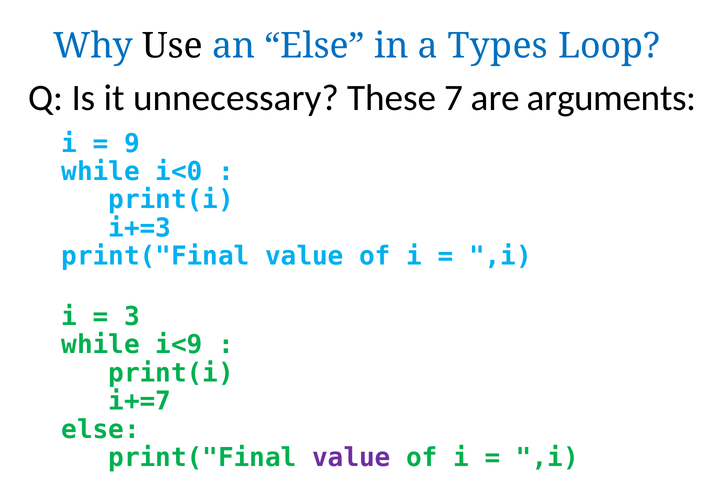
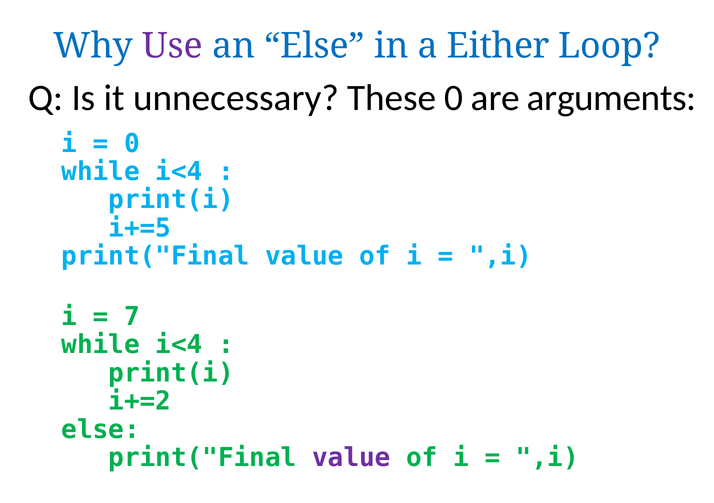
Use colour: black -> purple
Types: Types -> Either
These 7: 7 -> 0
9 at (132, 144): 9 -> 0
i<0 at (179, 172): i<0 -> i<4
i+=3: i+=3 -> i+=5
3: 3 -> 7
i<9 at (179, 345): i<9 -> i<4
i+=7: i+=7 -> i+=2
